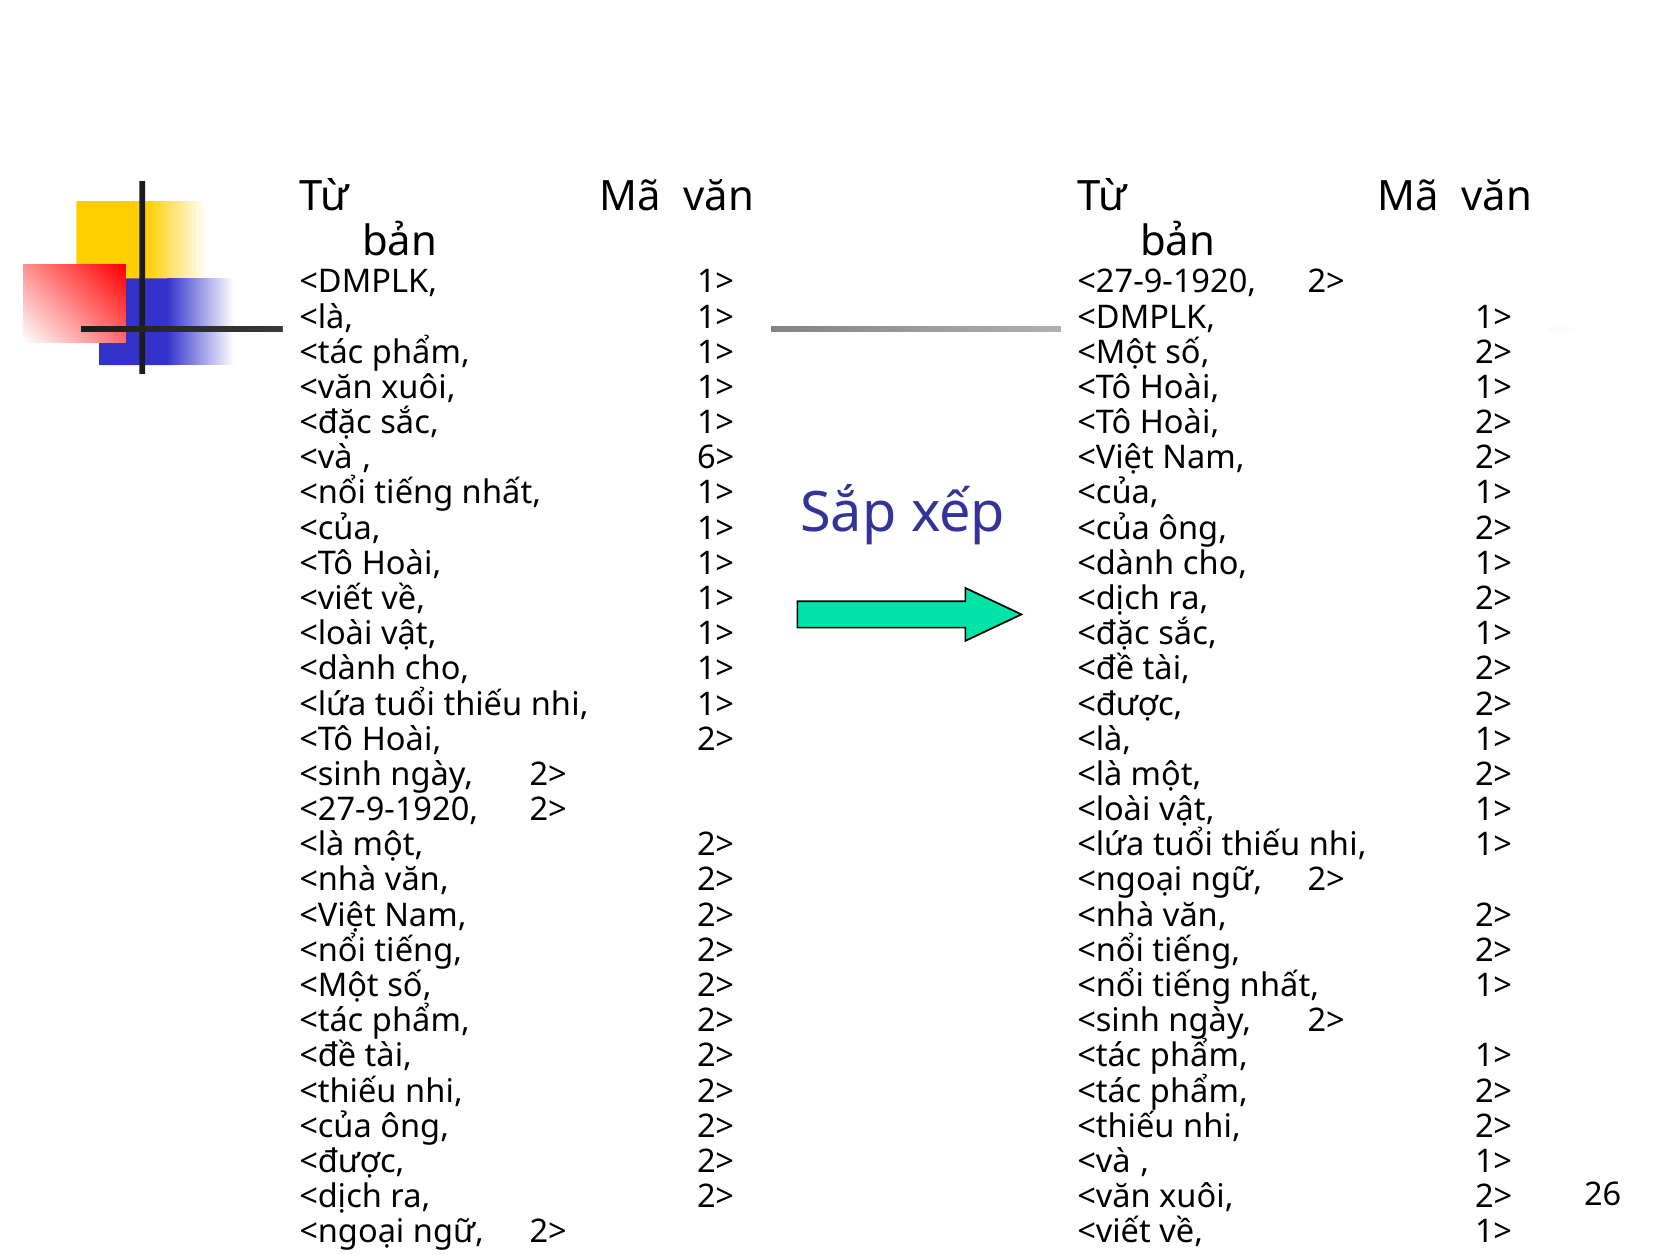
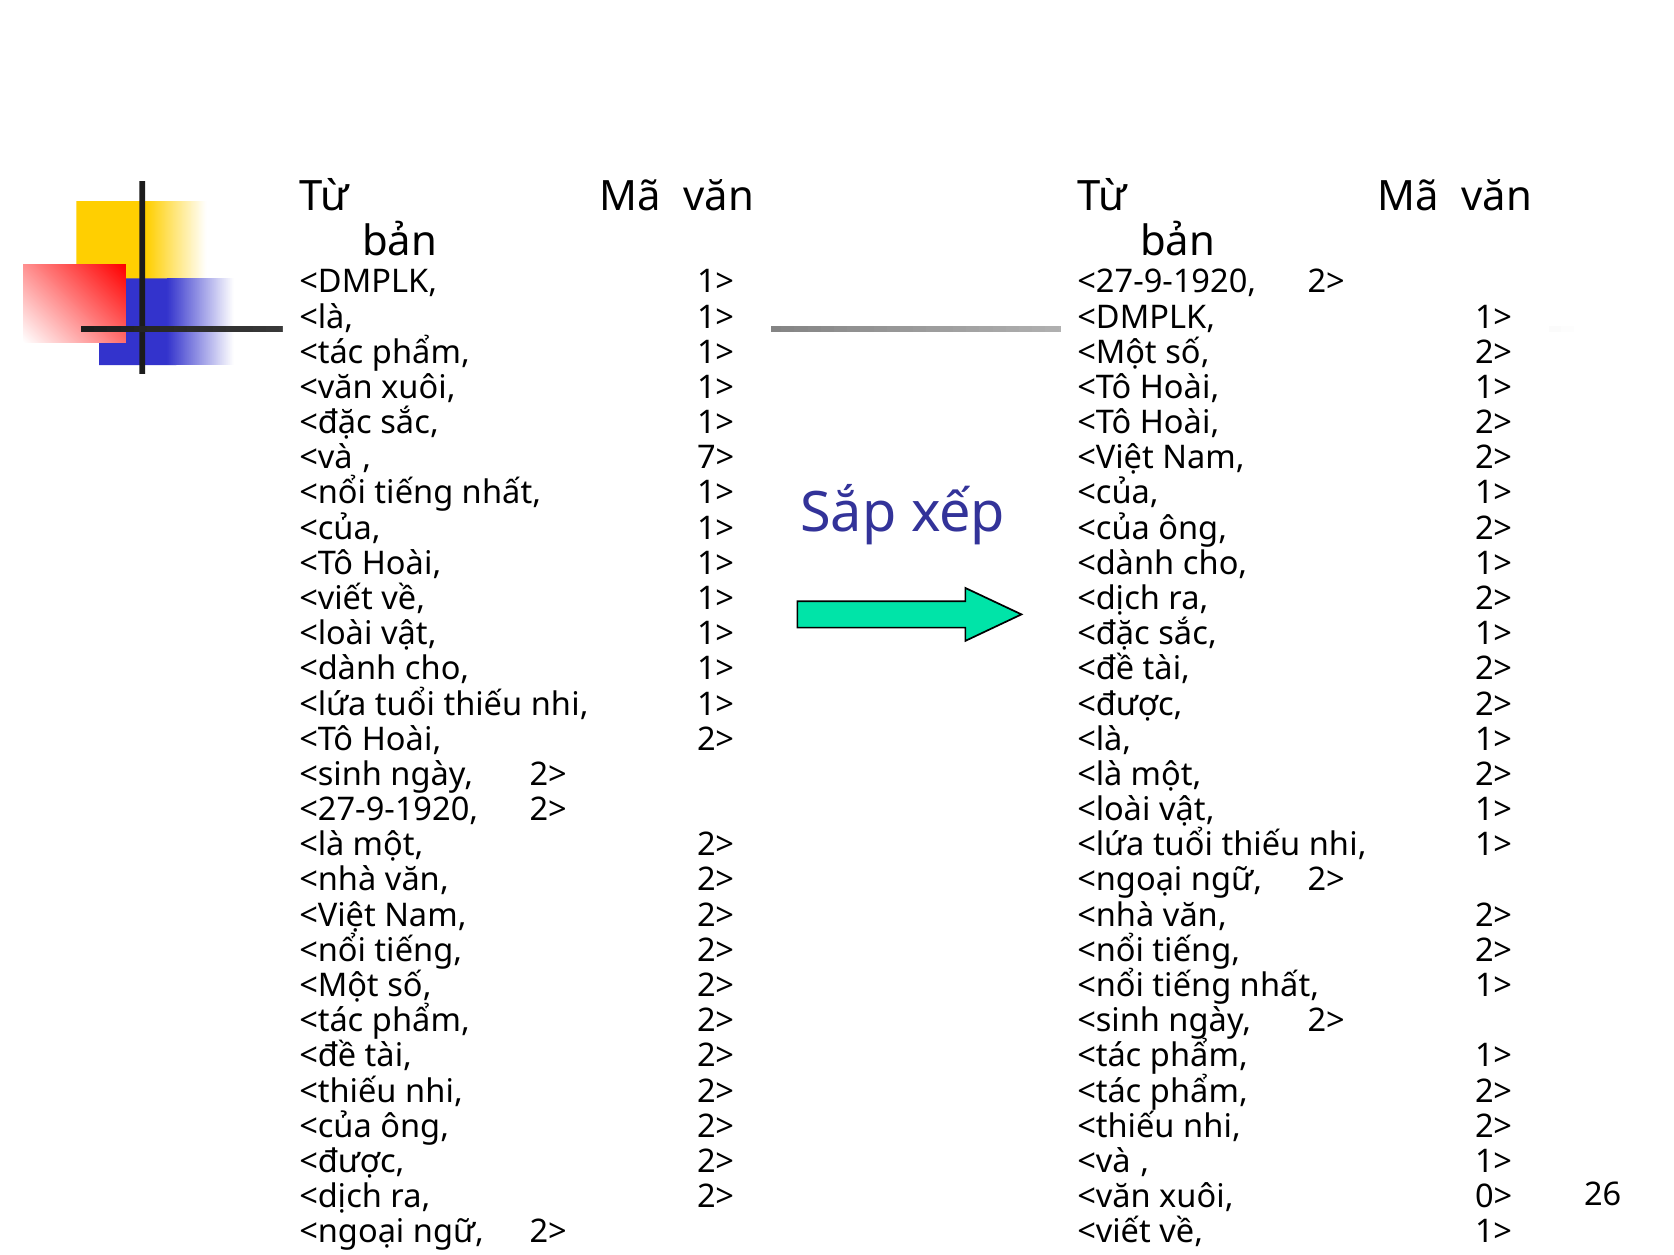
6>: 6> -> 7>
xuôi 2>: 2> -> 0>
